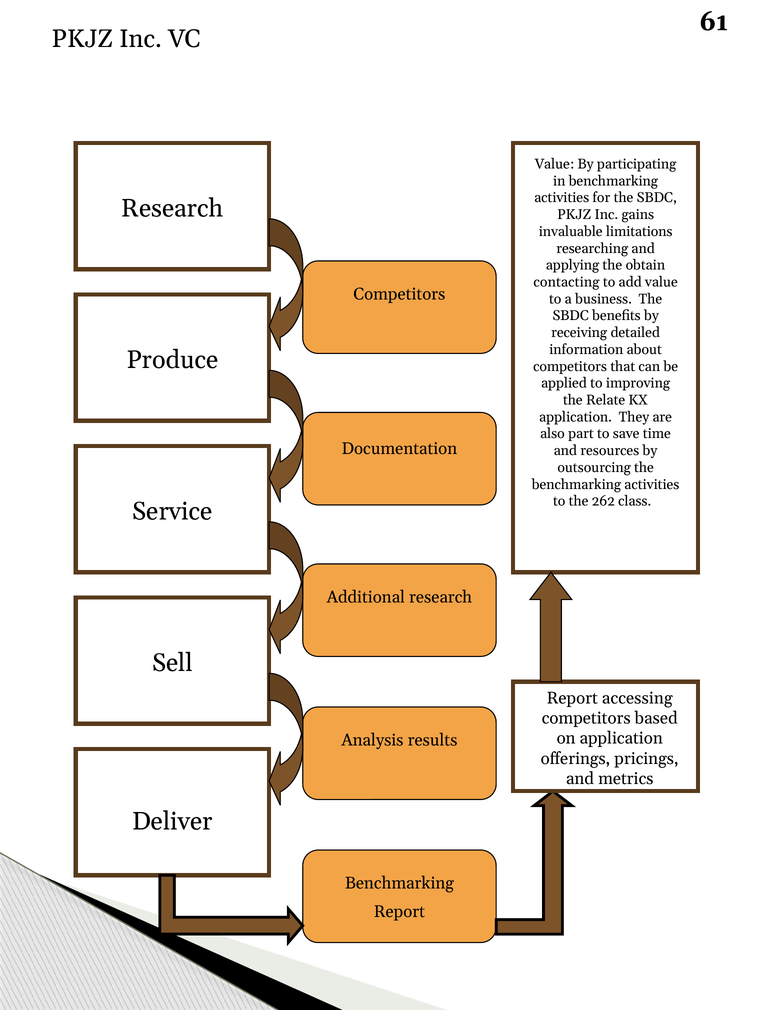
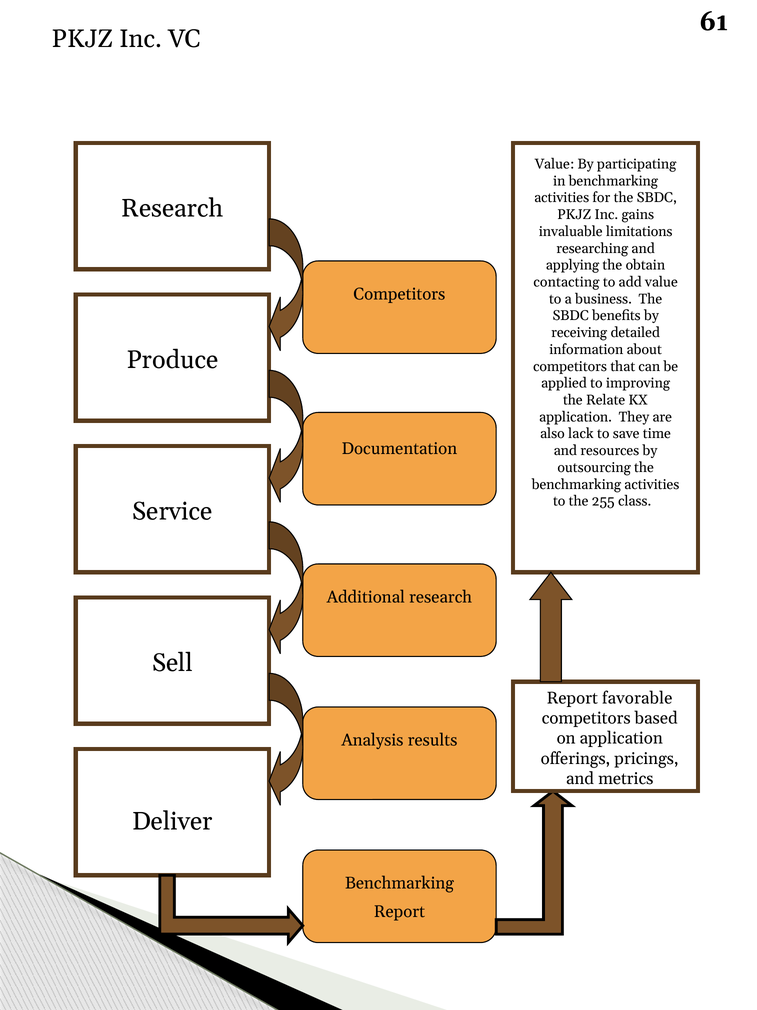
part: part -> lack
262: 262 -> 255
accessing: accessing -> favorable
